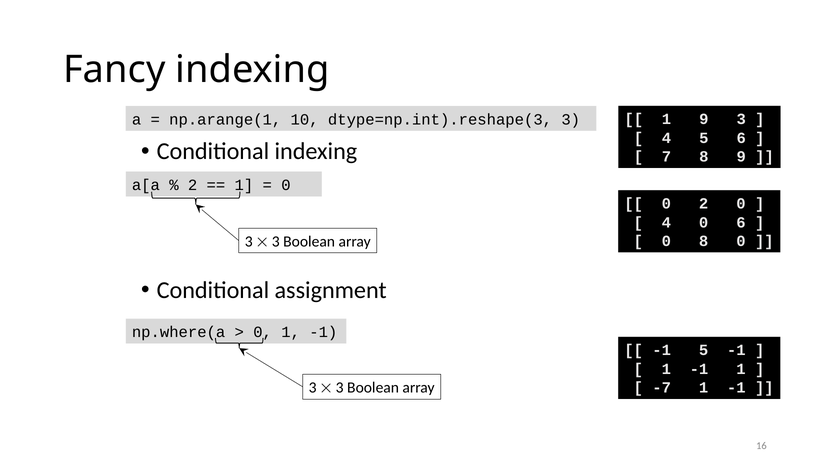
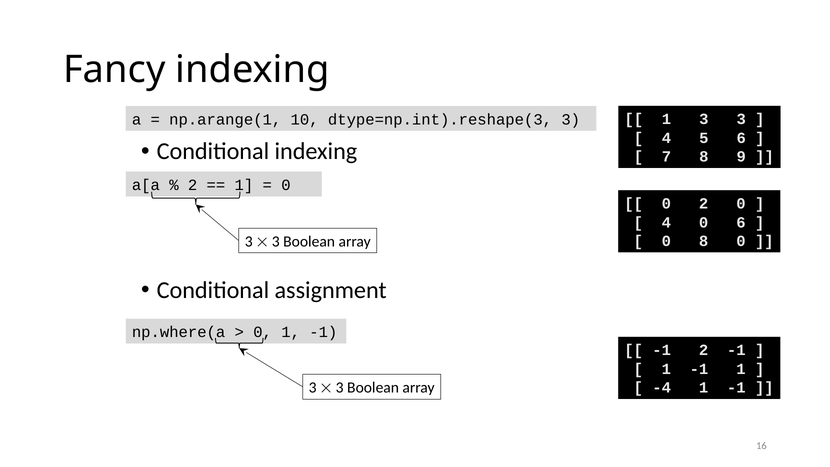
1 9: 9 -> 3
-1 5: 5 -> 2
-7: -7 -> -4
